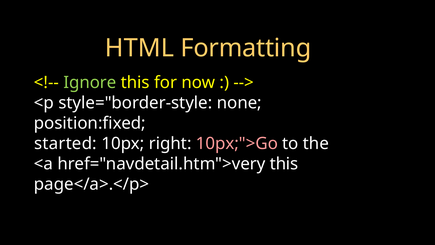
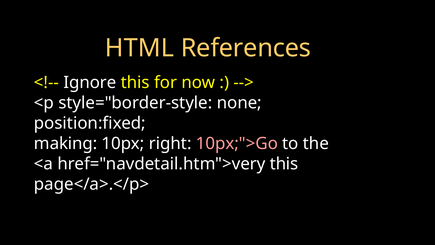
Formatting: Formatting -> References
Ignore colour: light green -> white
started: started -> making
